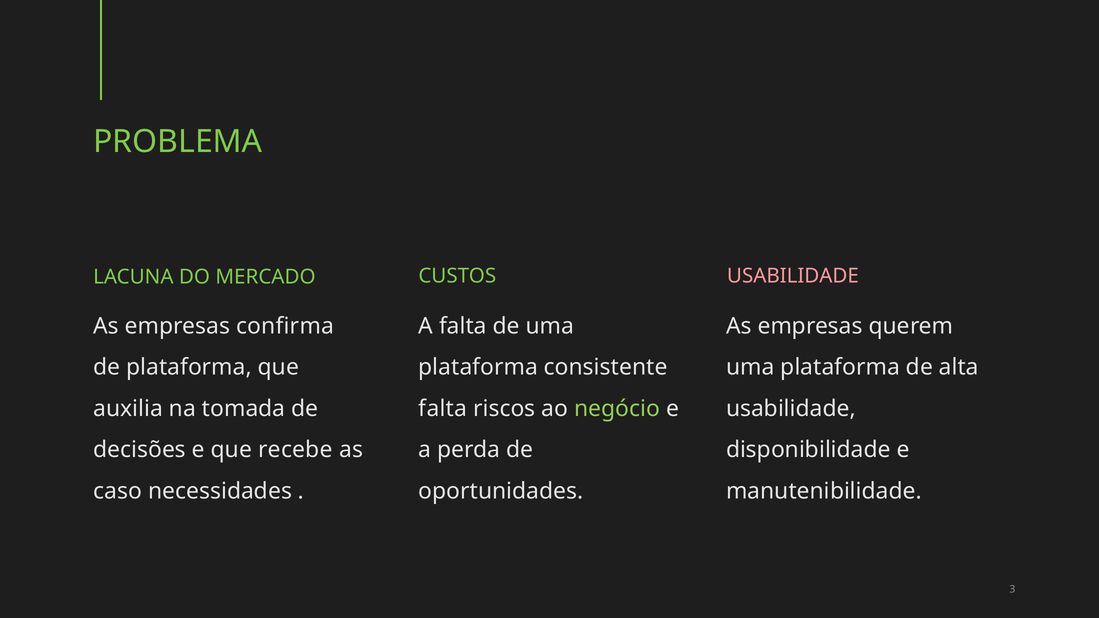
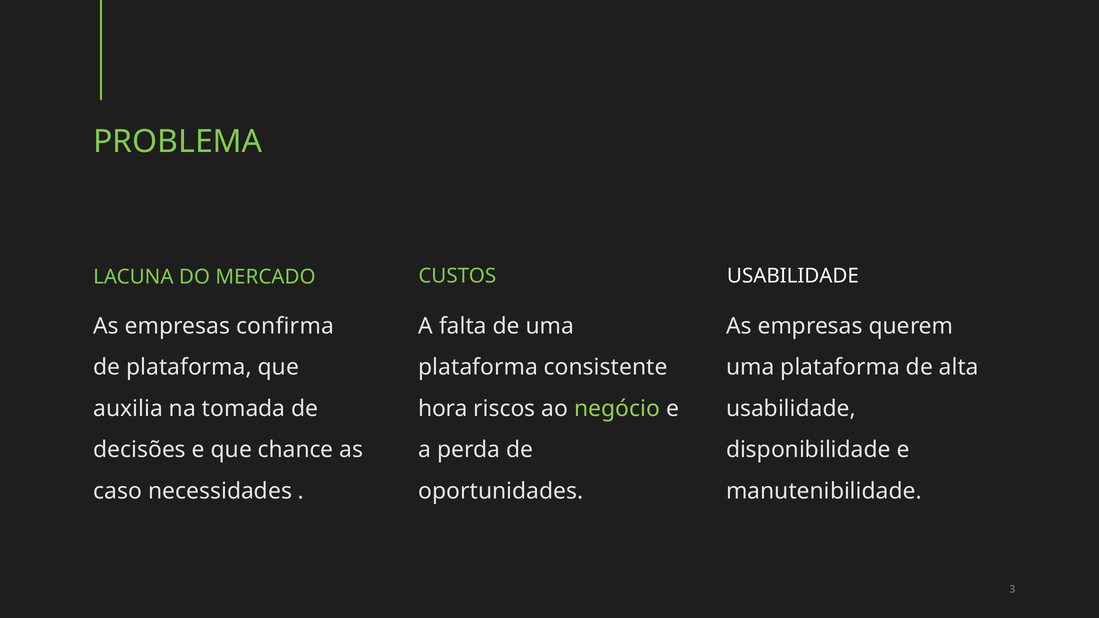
USABILIDADE at (793, 276) colour: pink -> white
falta at (443, 409): falta -> hora
recebe: recebe -> chance
